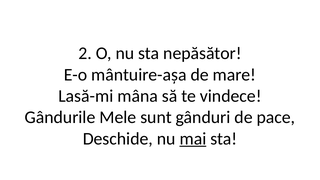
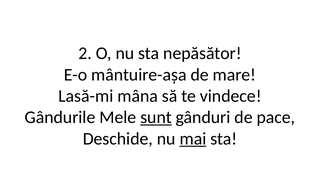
sunt underline: none -> present
